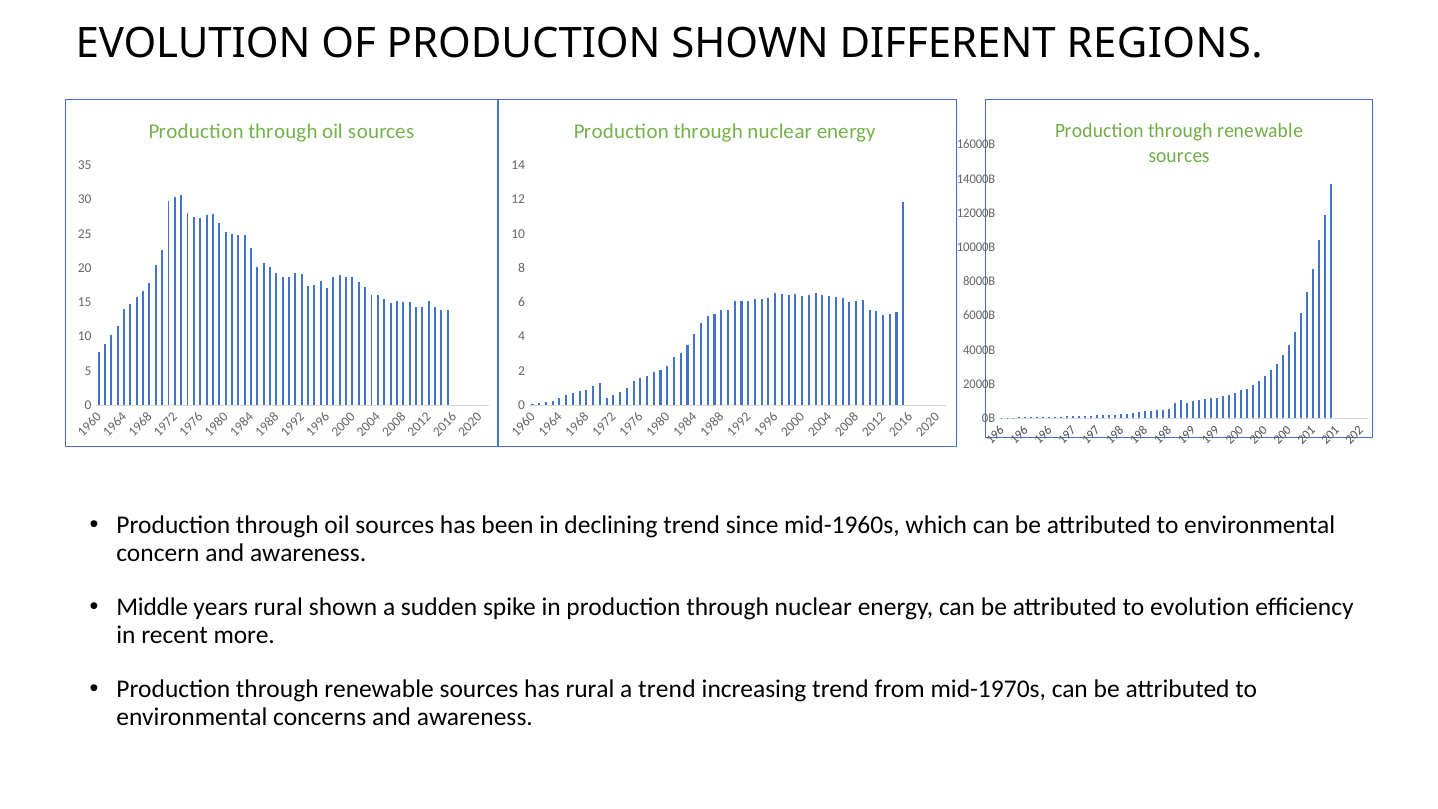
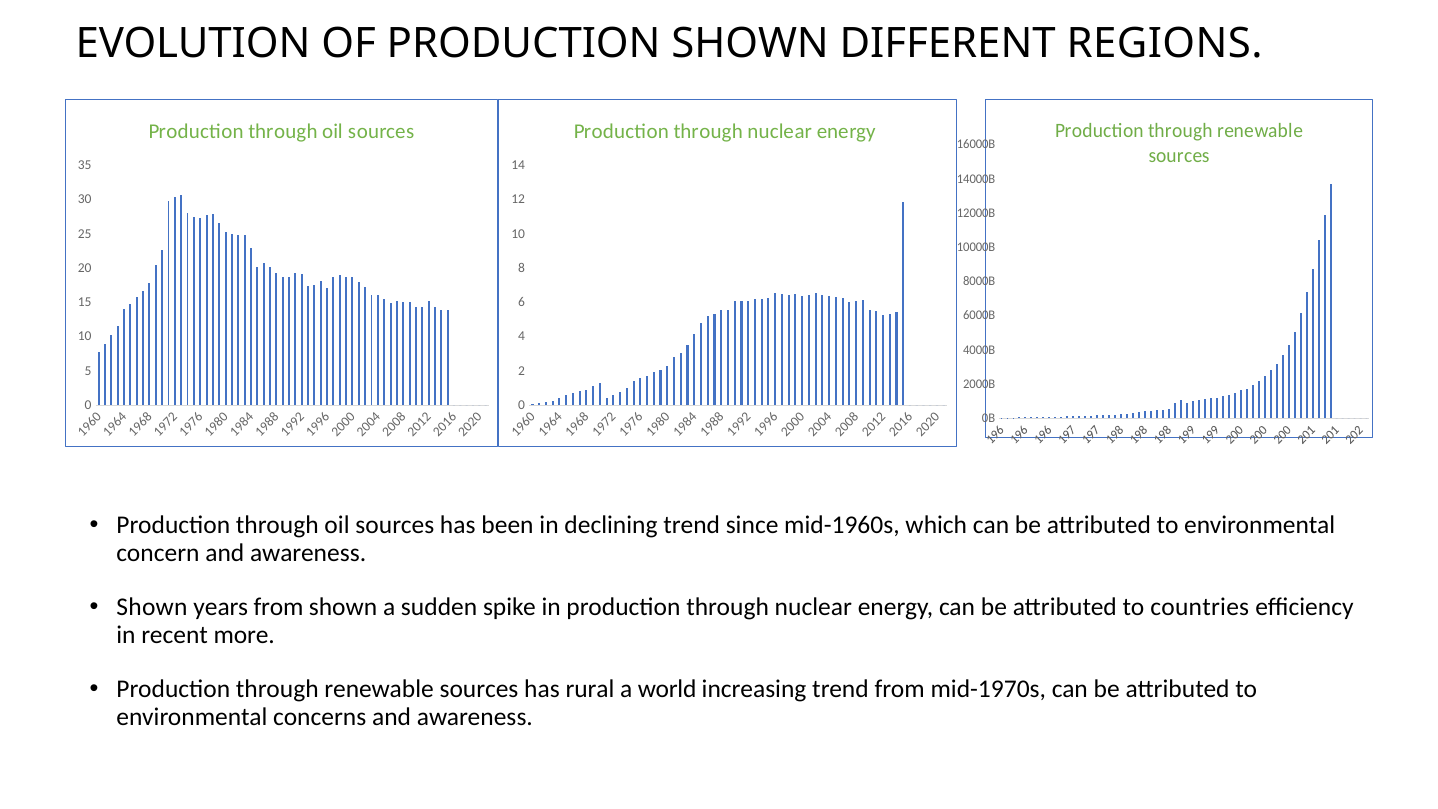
Middle at (152, 607): Middle -> Shown
years rural: rural -> from
to evolution: evolution -> countries
a trend: trend -> world
